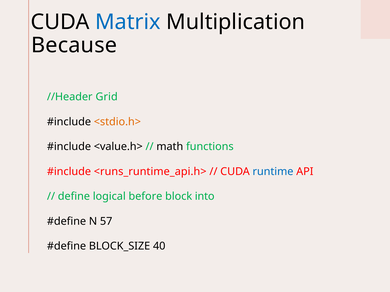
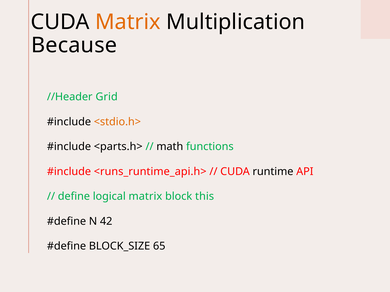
Matrix at (128, 22) colour: blue -> orange
<value.h>: <value.h> -> <parts.h>
runtime colour: blue -> black
logical before: before -> matrix
into: into -> this
57: 57 -> 42
40: 40 -> 65
